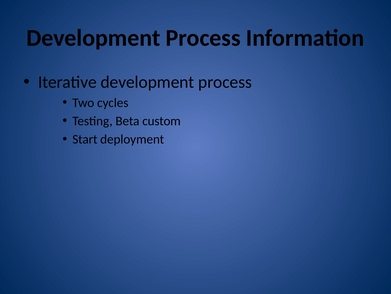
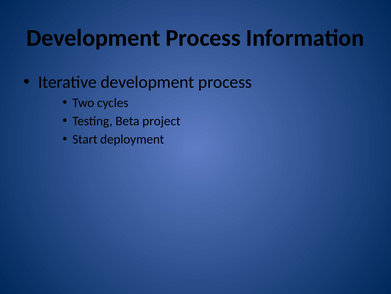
custom: custom -> project
